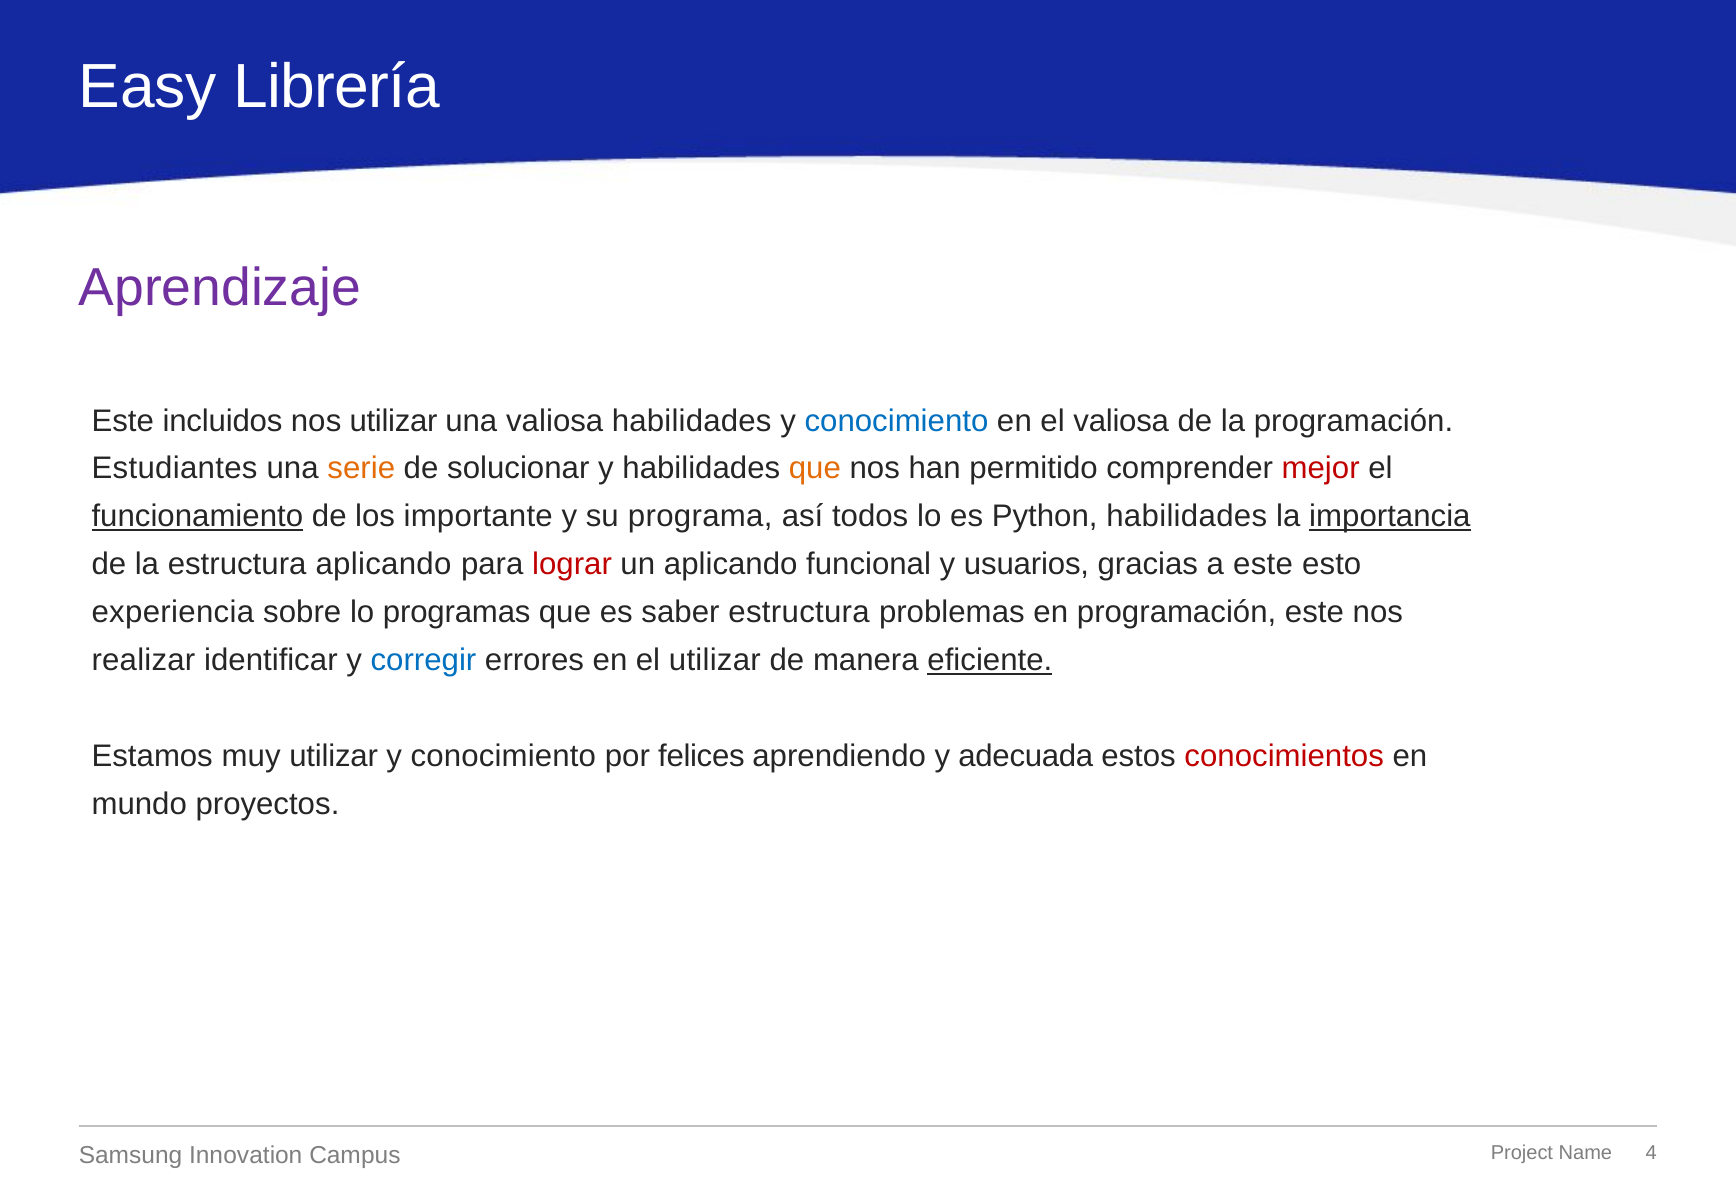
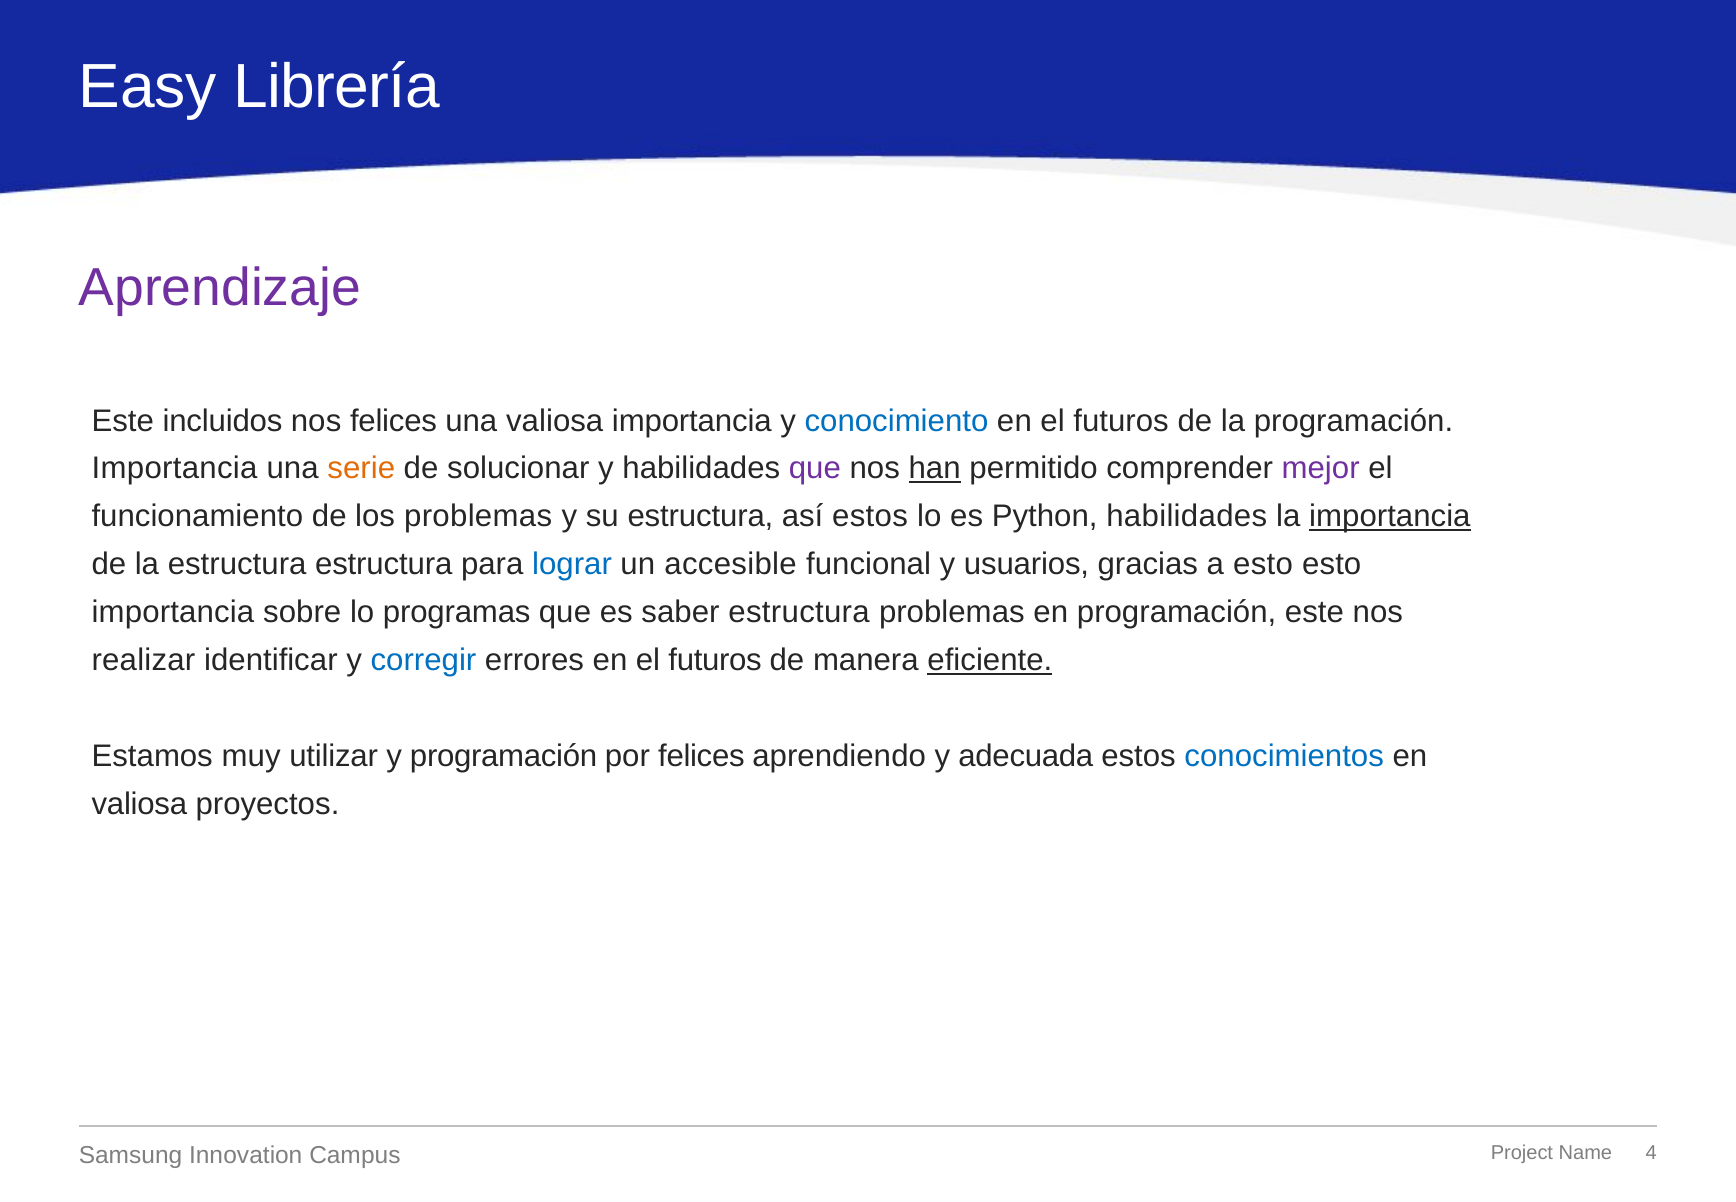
nos utilizar: utilizar -> felices
valiosa habilidades: habilidades -> importancia
valiosa at (1121, 421): valiosa -> futuros
Estudiantes at (175, 469): Estudiantes -> Importancia
que at (815, 469) colour: orange -> purple
han underline: none -> present
mejor colour: red -> purple
funcionamiento underline: present -> none
los importante: importante -> problemas
su programa: programa -> estructura
así todos: todos -> estos
estructura aplicando: aplicando -> estructura
lograr colour: red -> blue
un aplicando: aplicando -> accesible
a este: este -> esto
experiencia at (173, 612): experiencia -> importancia
errores en el utilizar: utilizar -> futuros
conocimiento at (503, 756): conocimiento -> programación
conocimientos colour: red -> blue
mundo at (139, 804): mundo -> valiosa
